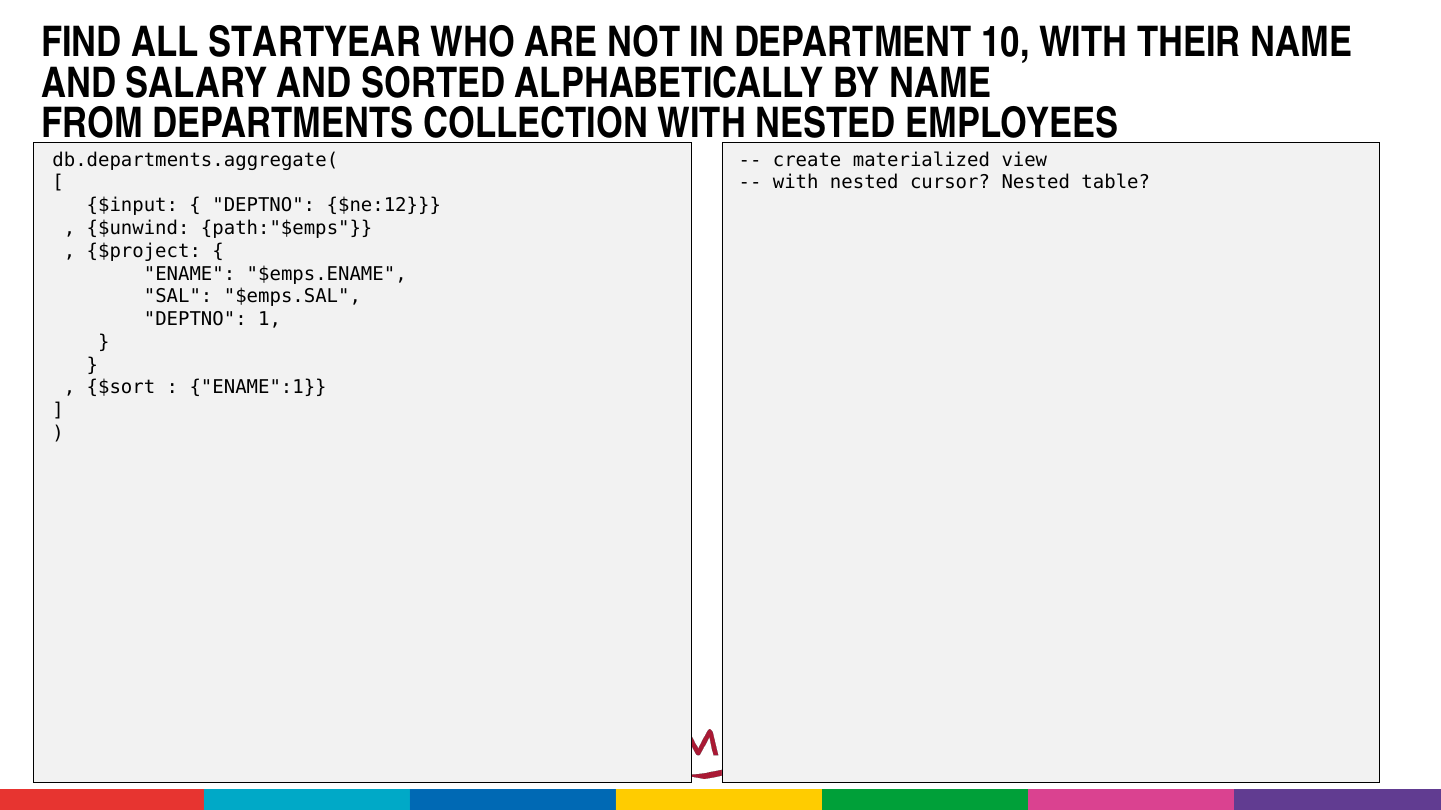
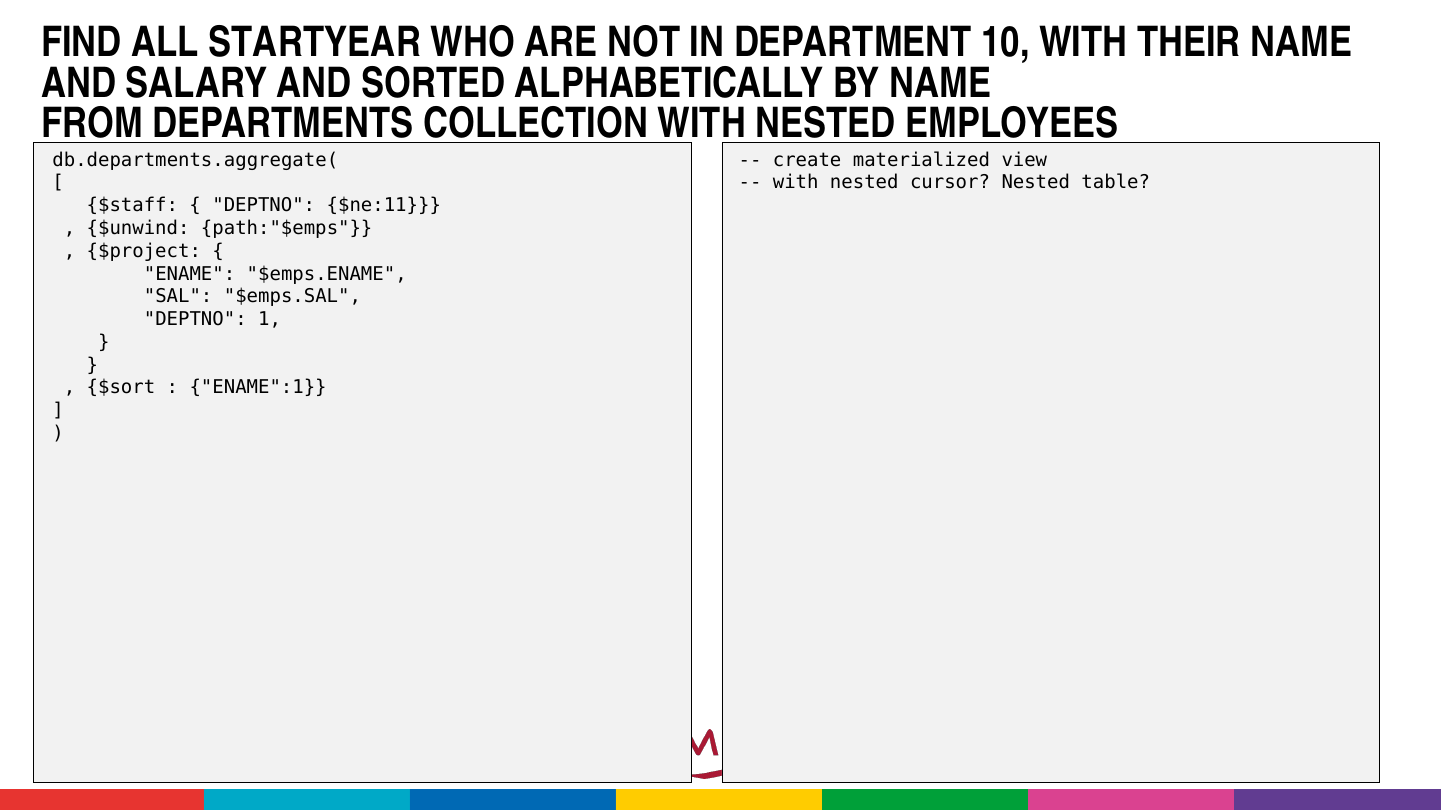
$input: $input -> $staff
$ne:12: $ne:12 -> $ne:11
